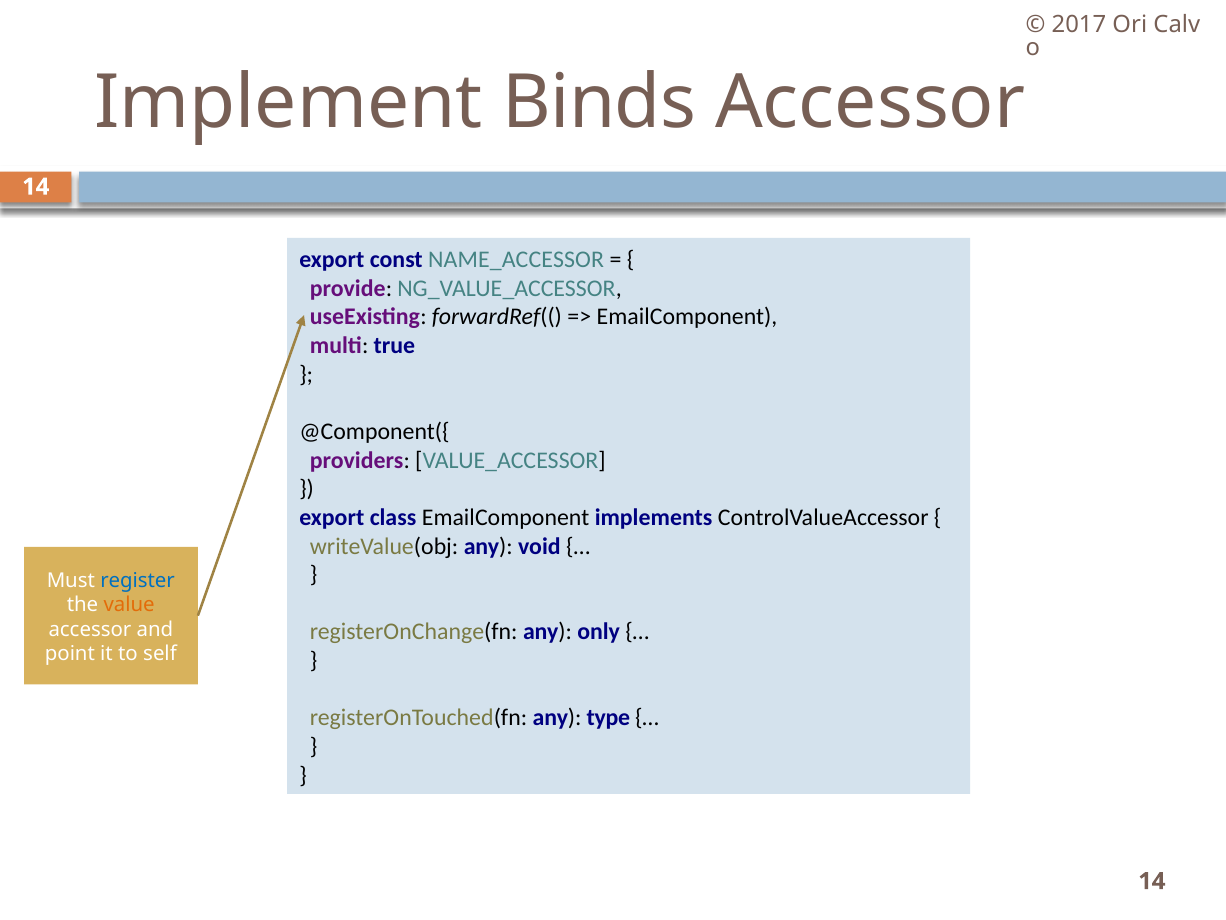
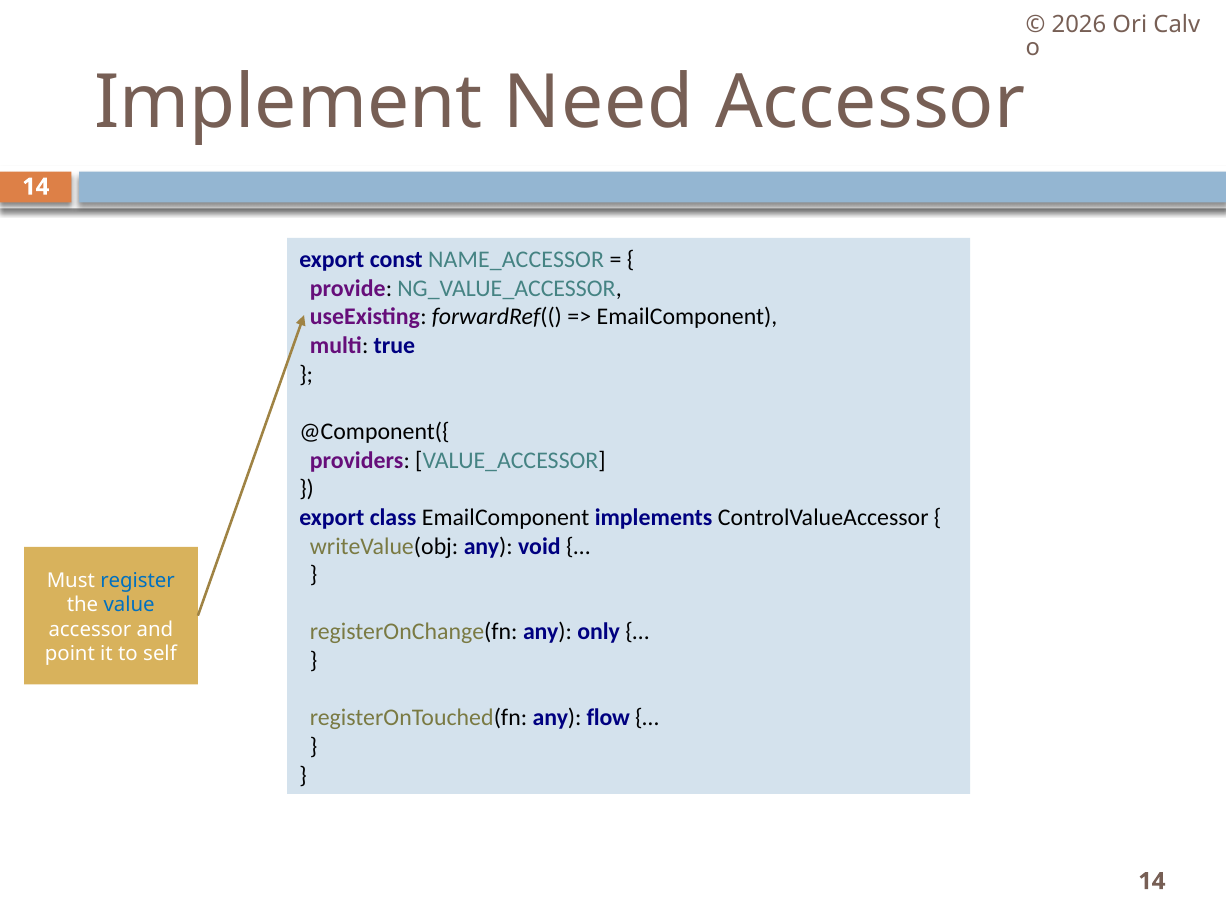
2017: 2017 -> 2026
Binds: Binds -> Need
value colour: orange -> blue
type: type -> flow
